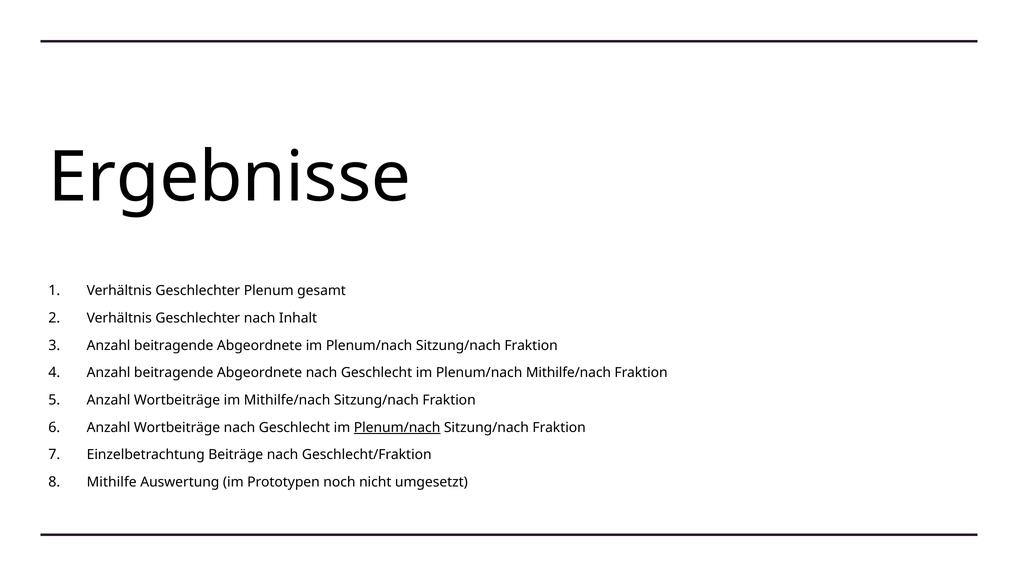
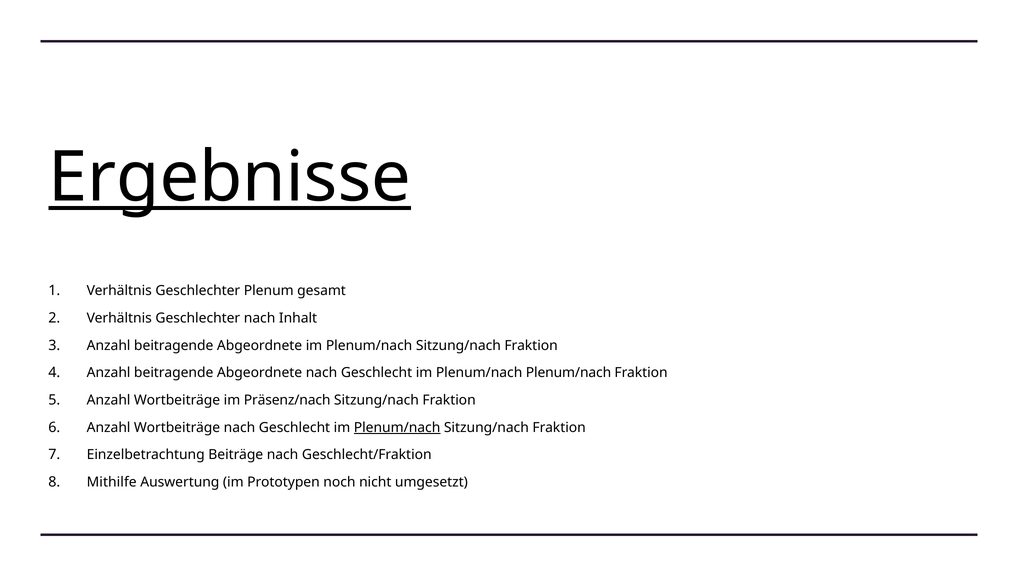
Ergebnisse underline: none -> present
Plenum/nach Mithilfe/nach: Mithilfe/nach -> Plenum/nach
im Mithilfe/nach: Mithilfe/nach -> Präsenz/nach
